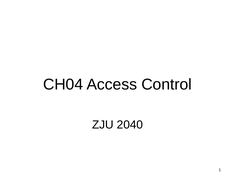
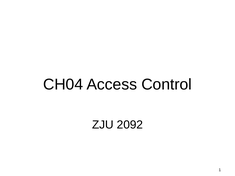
2040: 2040 -> 2092
